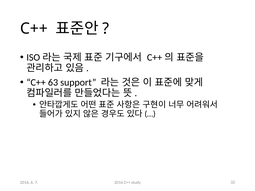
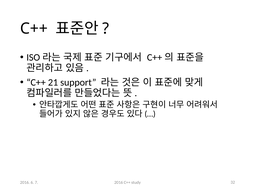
63: 63 -> 21
